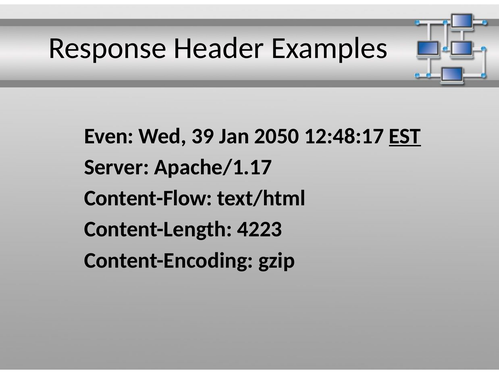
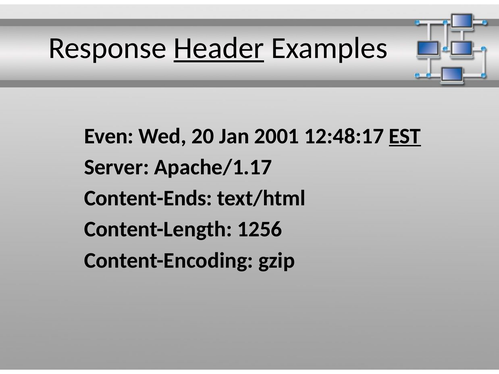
Header underline: none -> present
39: 39 -> 20
2050: 2050 -> 2001
Content-Flow: Content-Flow -> Content-Ends
4223: 4223 -> 1256
